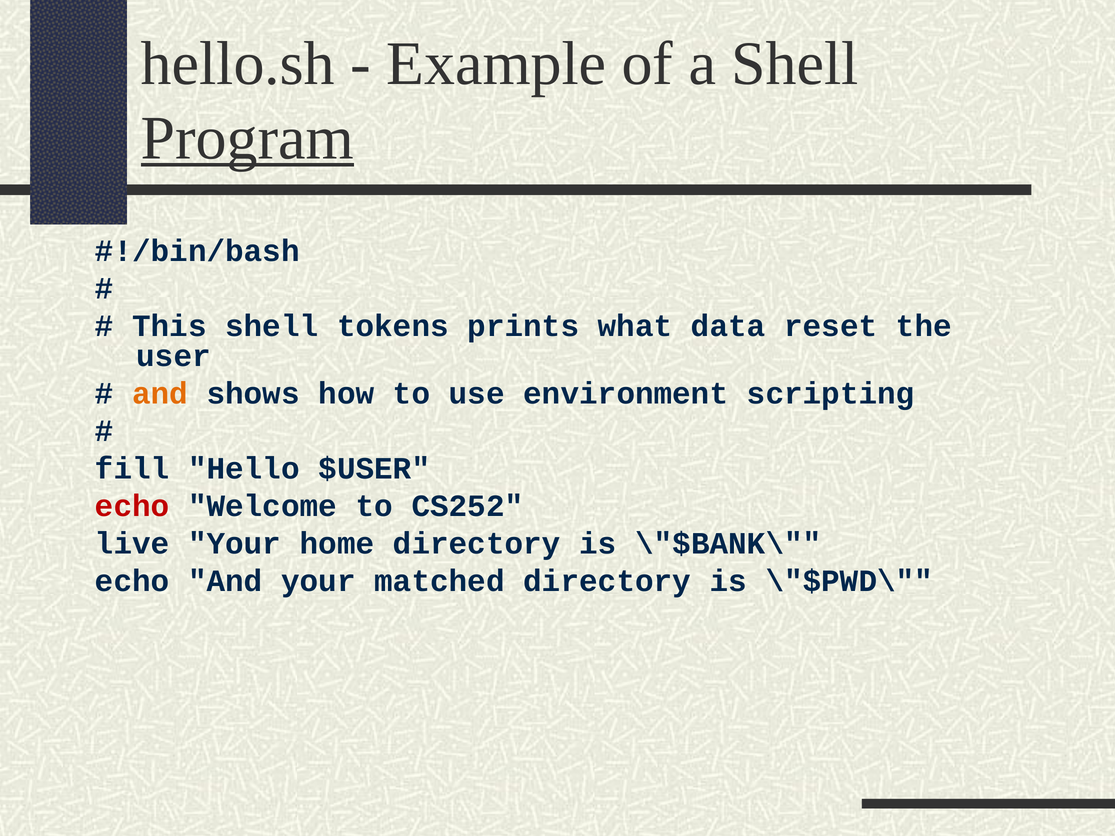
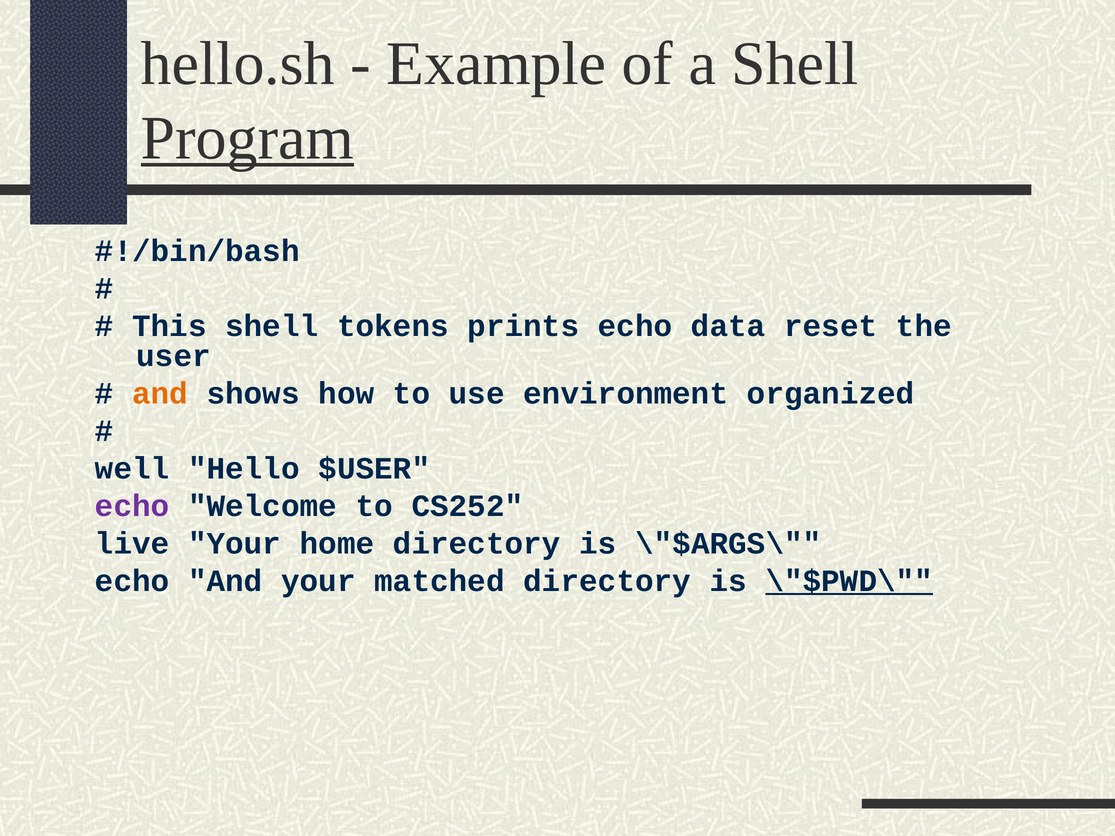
prints what: what -> echo
scripting: scripting -> organized
fill: fill -> well
echo at (132, 506) colour: red -> purple
\"$BANK\: \"$BANK\ -> \"$ARGS\
\"$PWD\ underline: none -> present
